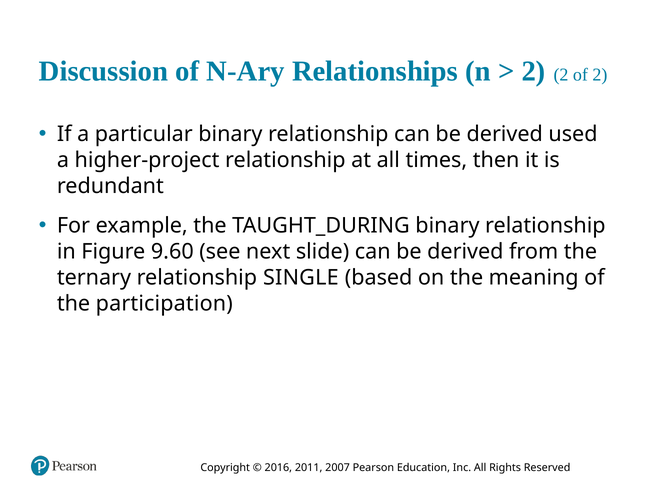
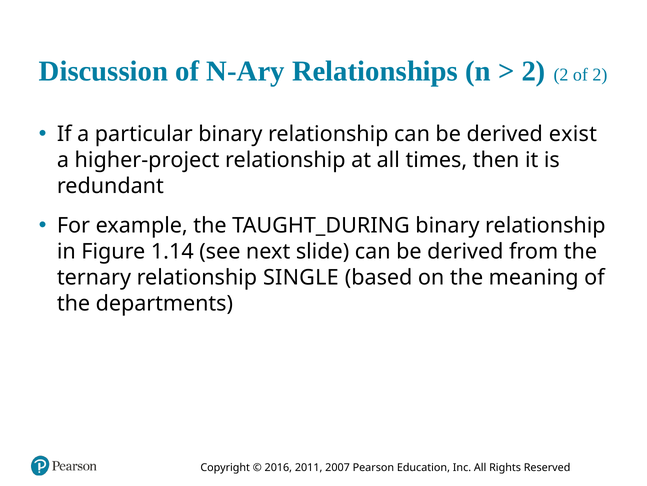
used: used -> exist
9.60: 9.60 -> 1.14
participation: participation -> departments
